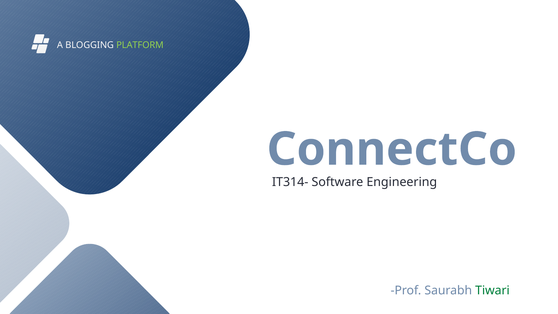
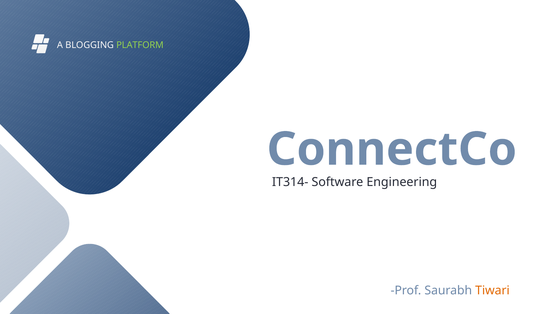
Tiwari colour: green -> orange
